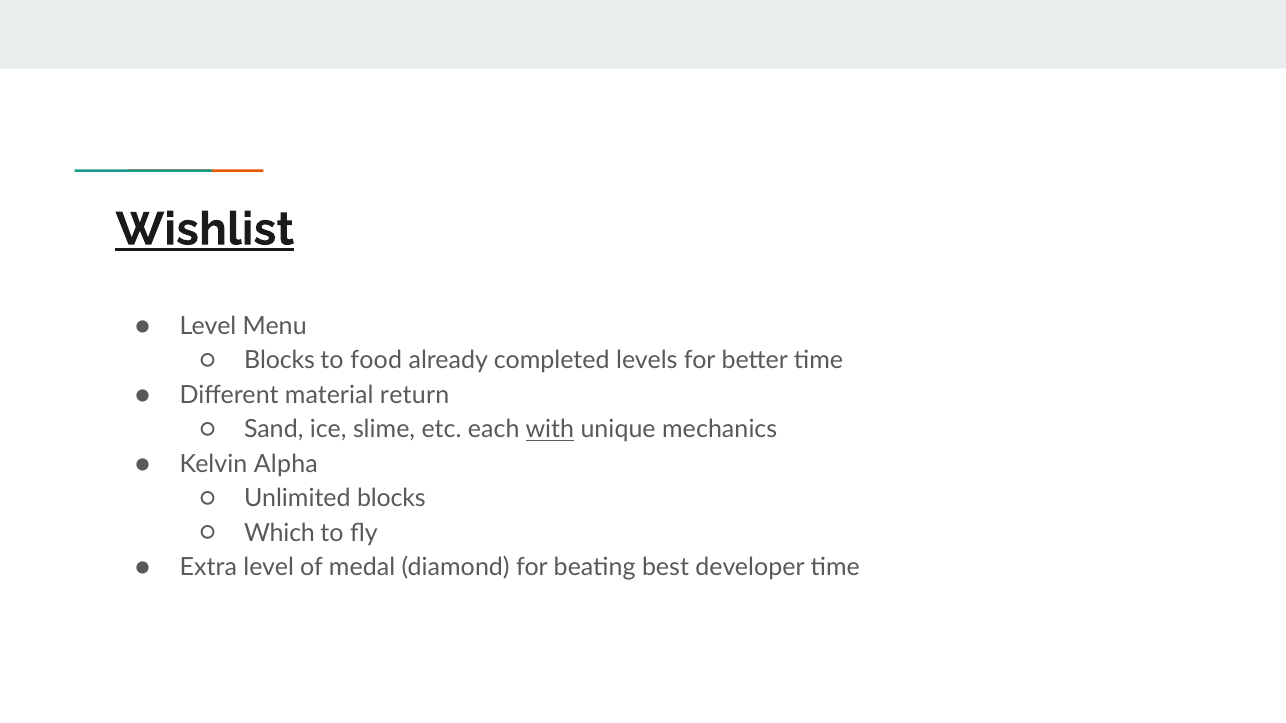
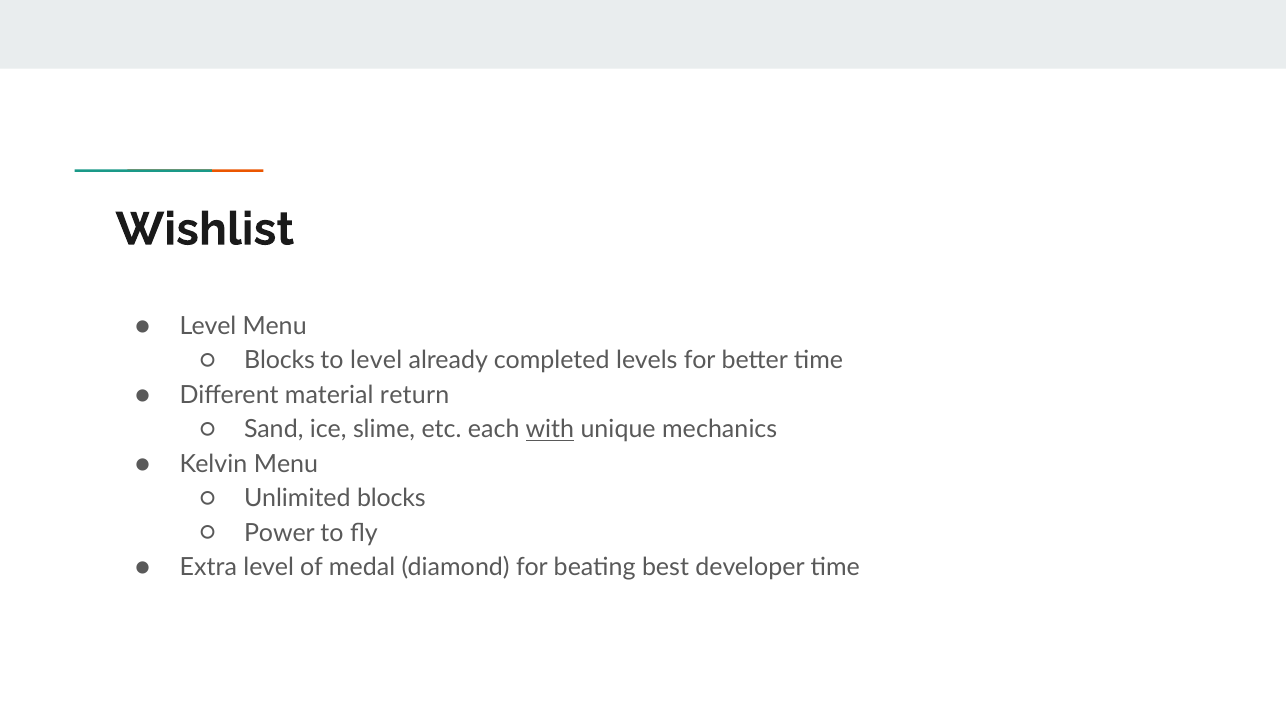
Wishlist underline: present -> none
to food: food -> level
Kelvin Alpha: Alpha -> Menu
Which: Which -> Power
